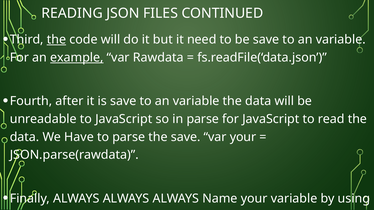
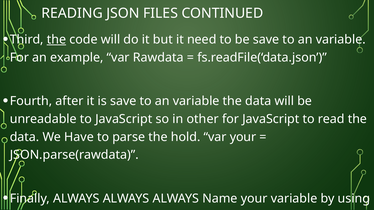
example underline: present -> none
in parse: parse -> other
the save: save -> hold
